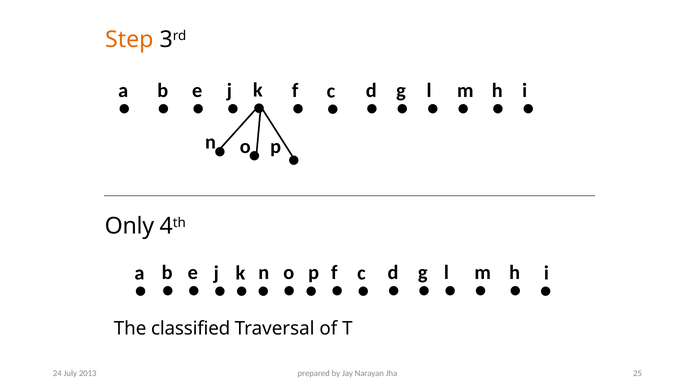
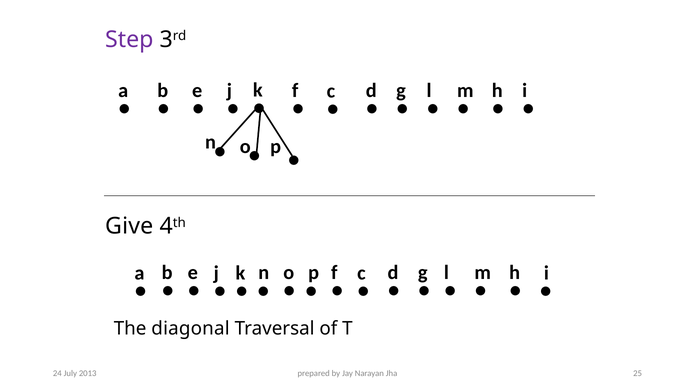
Step colour: orange -> purple
Only: Only -> Give
classified: classified -> diagonal
